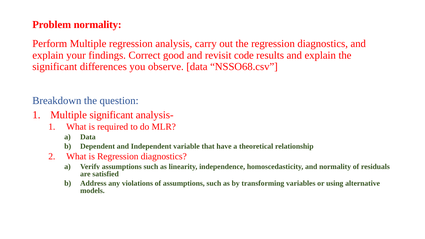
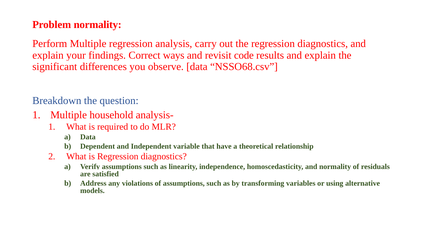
good: good -> ways
Multiple significant: significant -> household
